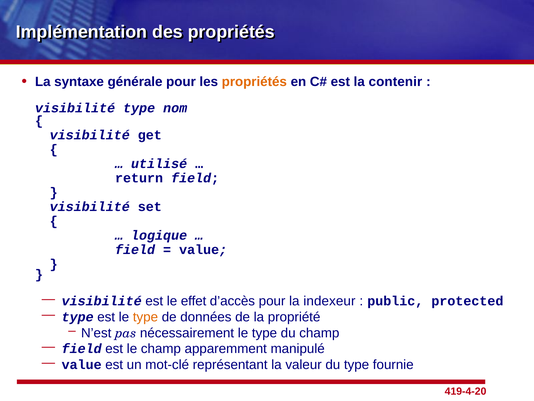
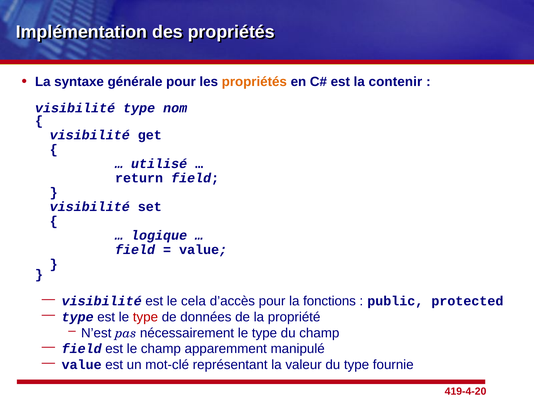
effet: effet -> cela
indexeur: indexeur -> fonctions
type at (145, 317) colour: orange -> red
